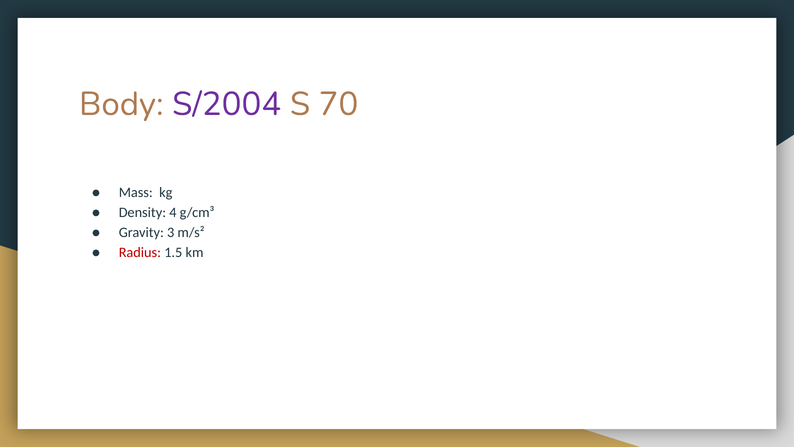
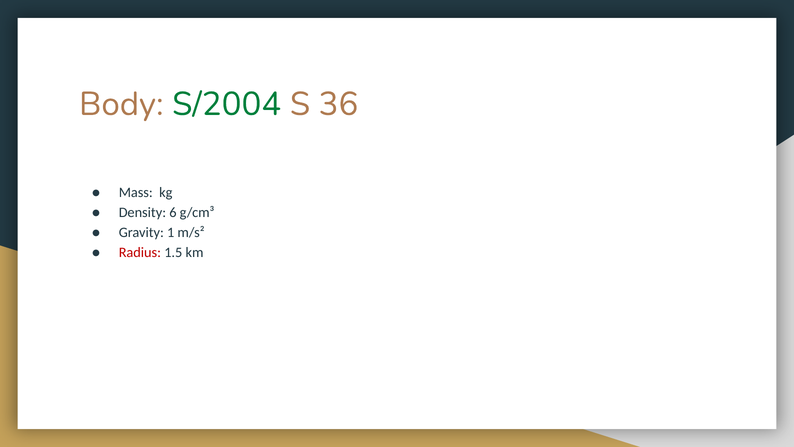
S/2004 colour: purple -> green
70: 70 -> 36
4: 4 -> 6
3: 3 -> 1
